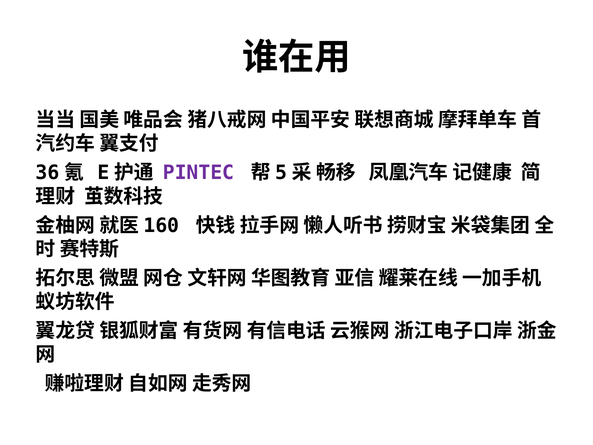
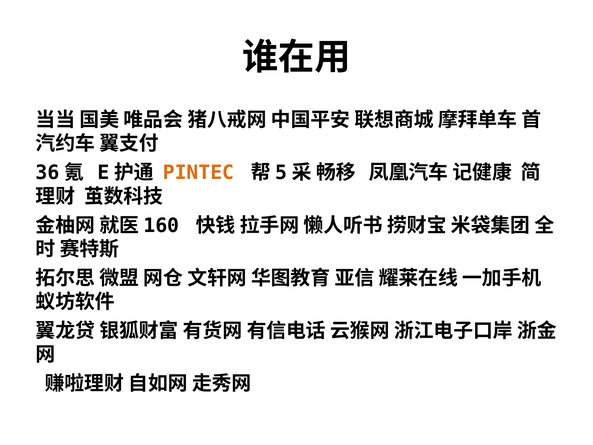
PINTEC colour: purple -> orange
